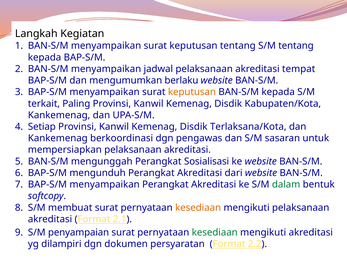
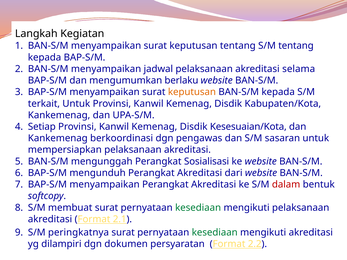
tempat: tempat -> selama
terkait Paling: Paling -> Untuk
Terlaksana/Kota: Terlaksana/Kota -> Kesesuaian/Kota
dalam colour: green -> red
kesediaan at (198, 208) colour: orange -> green
penyampaian: penyampaian -> peringkatnya
